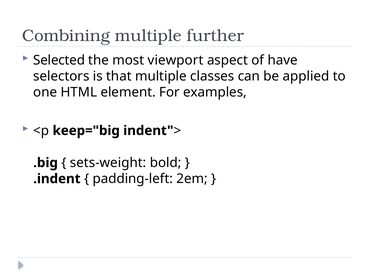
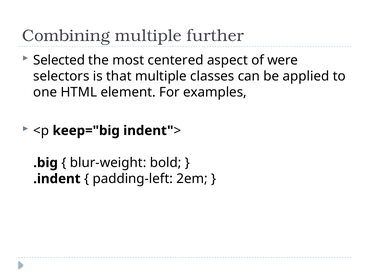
viewport: viewport -> centered
have: have -> were
sets-weight: sets-weight -> blur-weight
